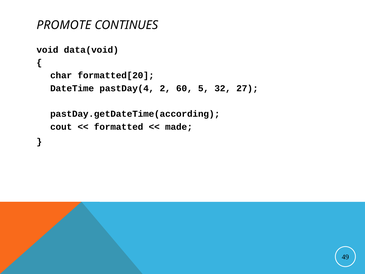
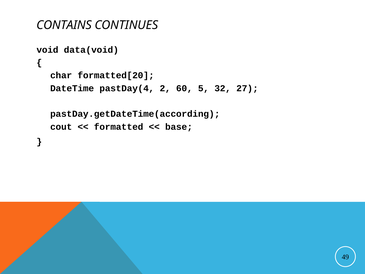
PROMOTE: PROMOTE -> CONTAINS
made: made -> base
